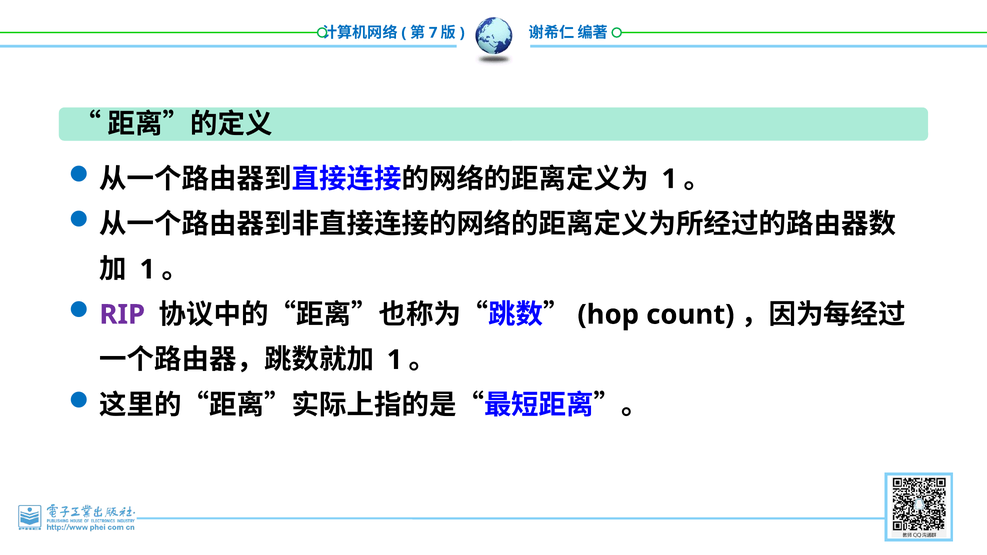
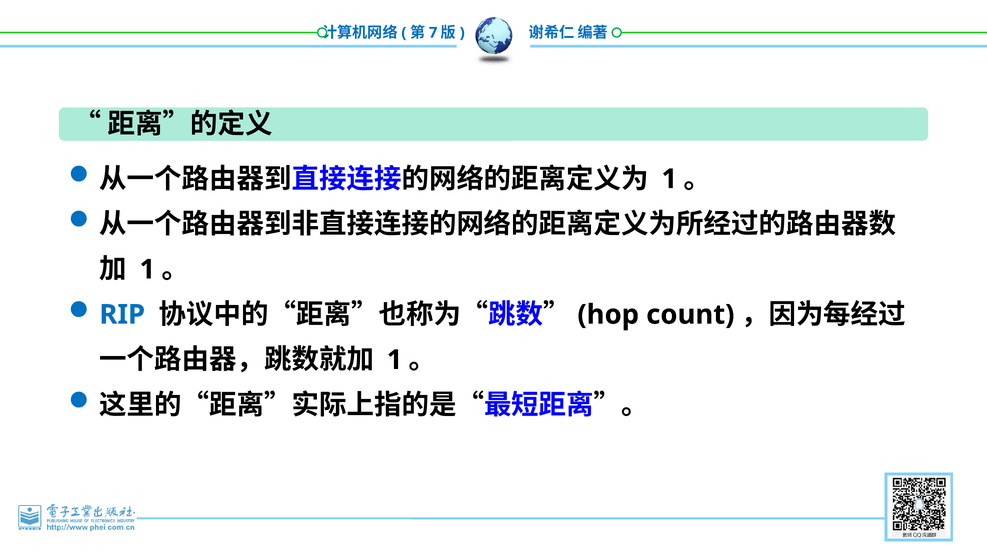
RIP colour: purple -> blue
